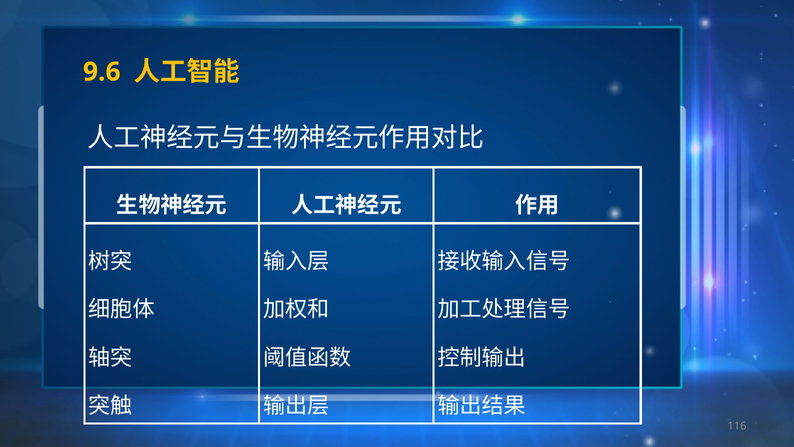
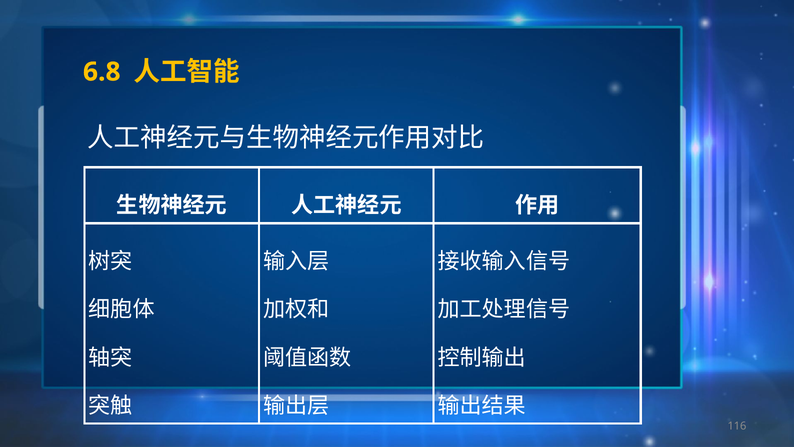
9.6: 9.6 -> 6.8
